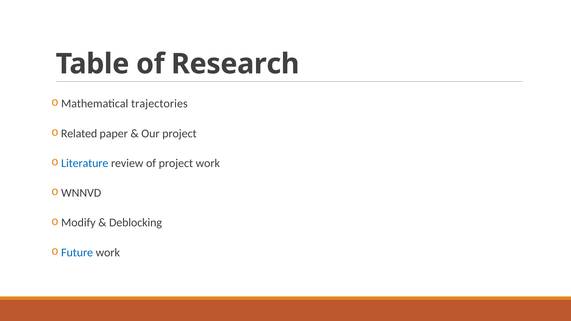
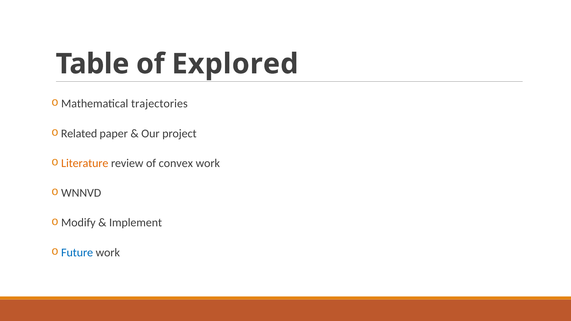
Research: Research -> Explored
Literature colour: blue -> orange
of project: project -> convex
Deblocking: Deblocking -> Implement
